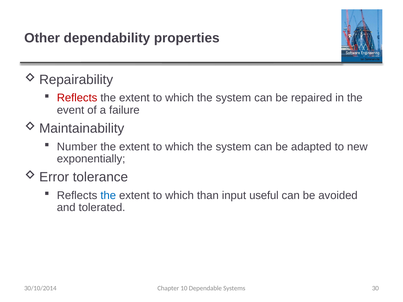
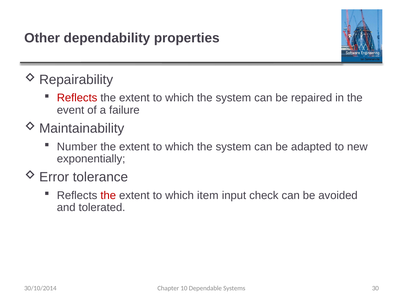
the at (108, 196) colour: blue -> red
than: than -> item
useful: useful -> check
